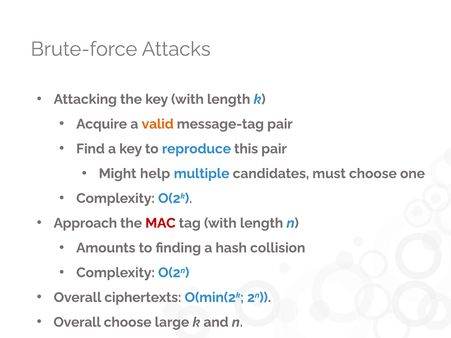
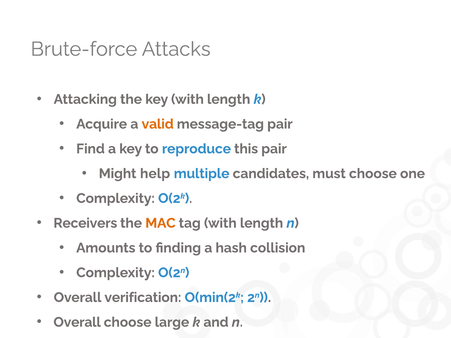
Approach: Approach -> Receivers
MAC colour: red -> orange
ciphertexts: ciphertexts -> verification
